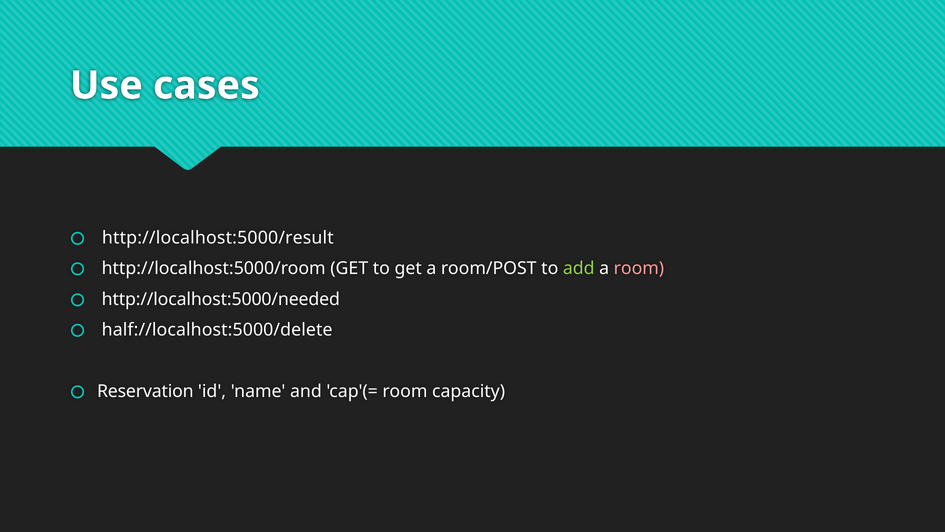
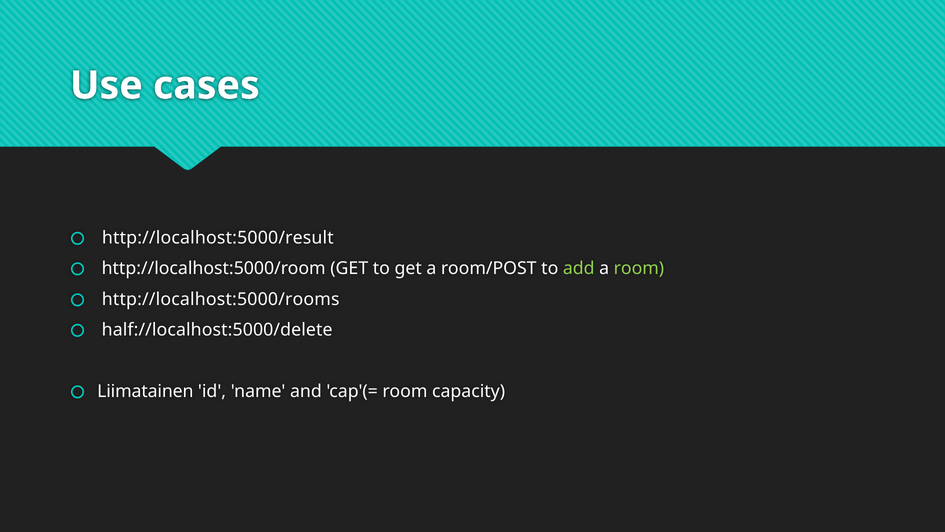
room at (639, 268) colour: pink -> light green
http://localhost:5000/needed: http://localhost:5000/needed -> http://localhost:5000/rooms
Reservation: Reservation -> Liimatainen
